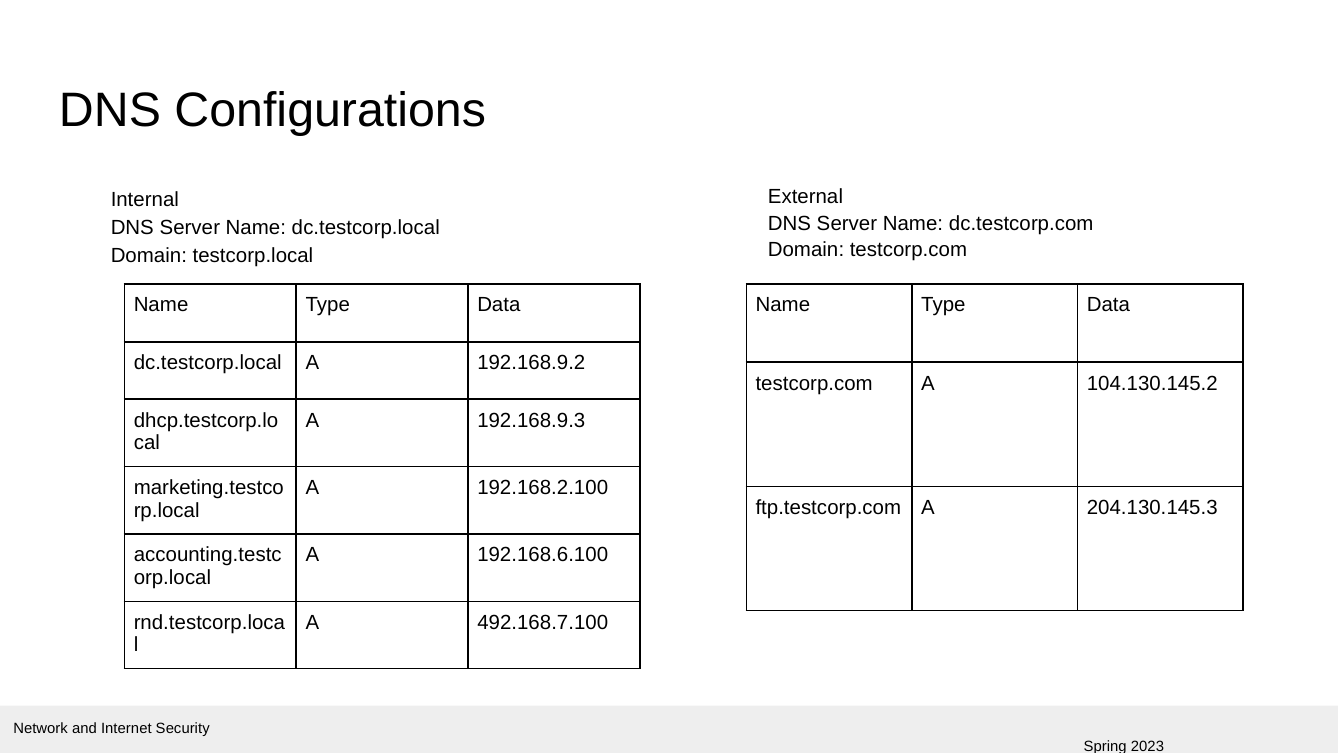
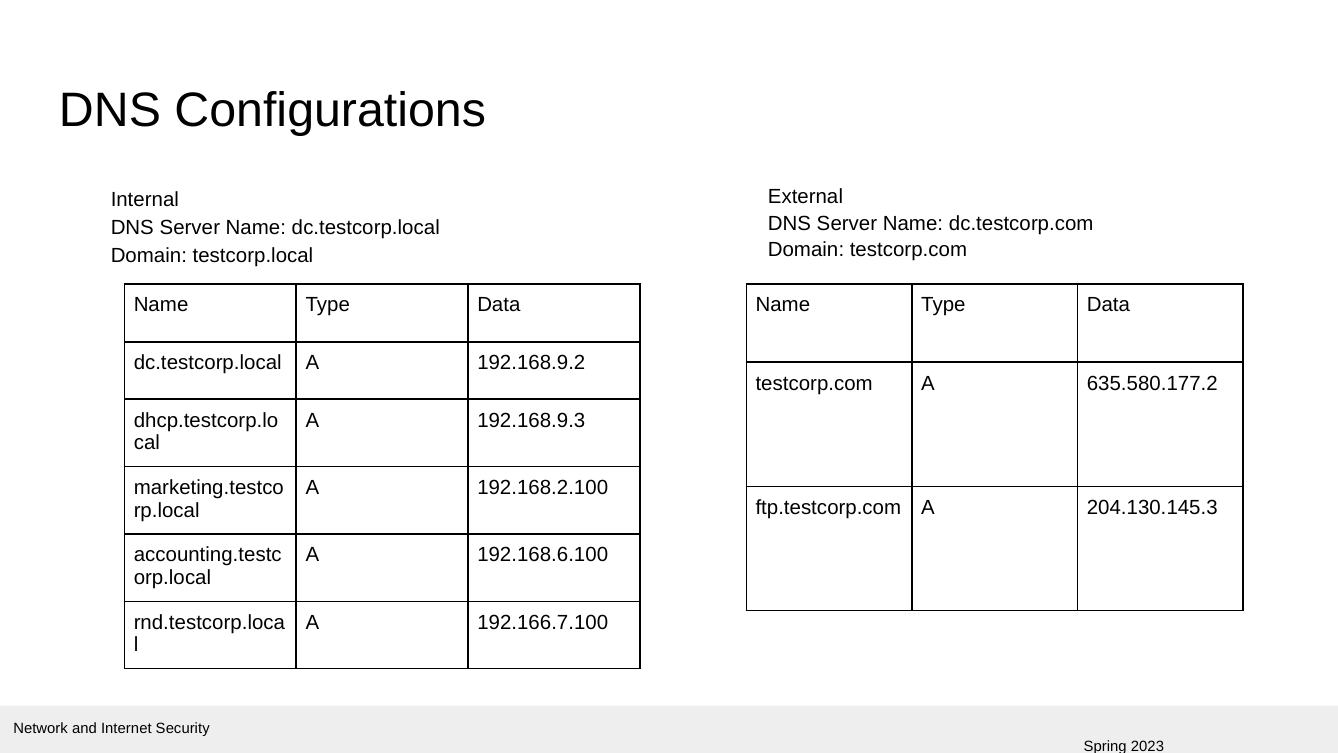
104.130.145.2: 104.130.145.2 -> 635.580.177.2
492.168.7.100: 492.168.7.100 -> 192.166.7.100
